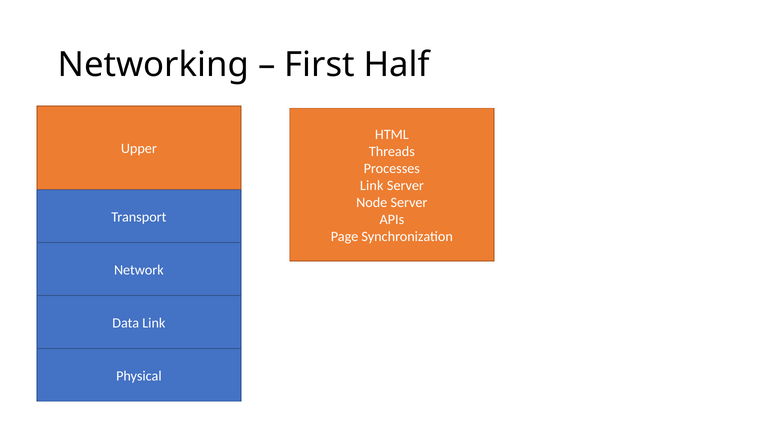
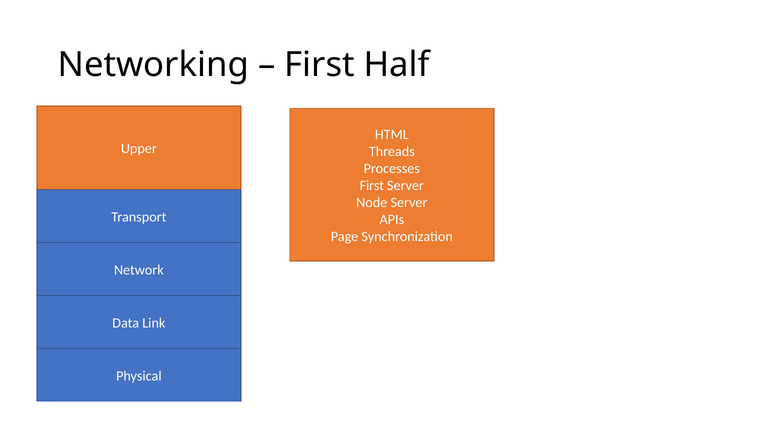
Link at (372, 185): Link -> First
